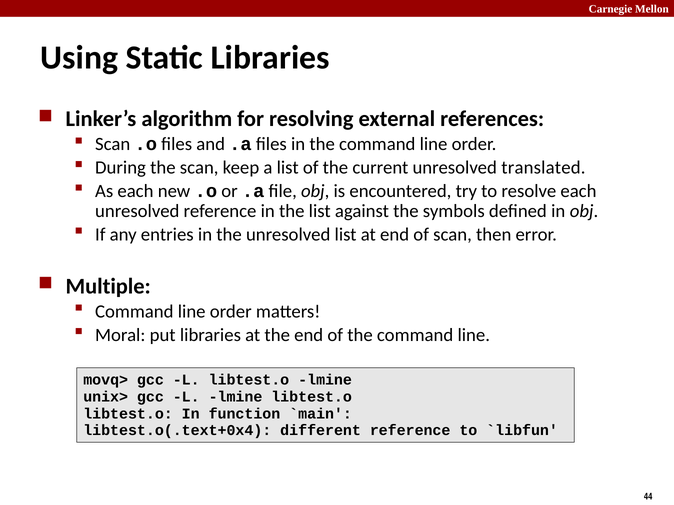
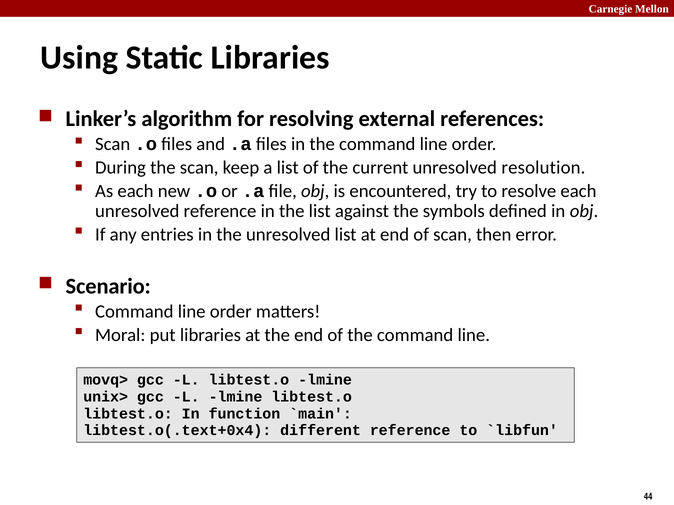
translated: translated -> resolution
Multiple: Multiple -> Scenario
